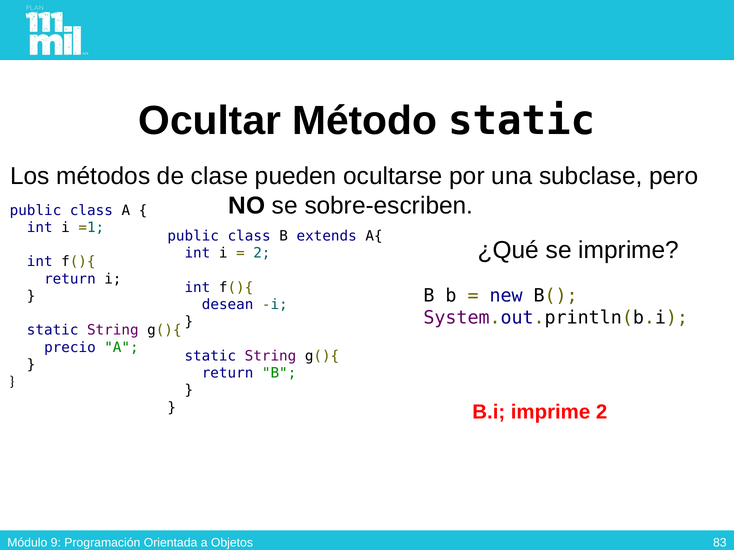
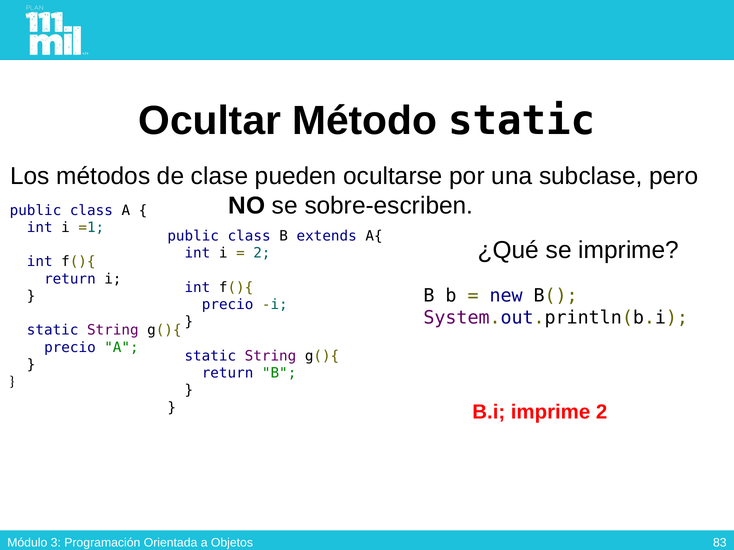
desean at (228, 305): desean -> precio
9: 9 -> 3
